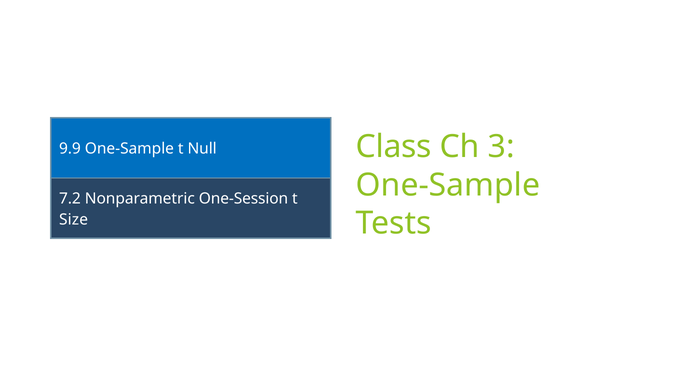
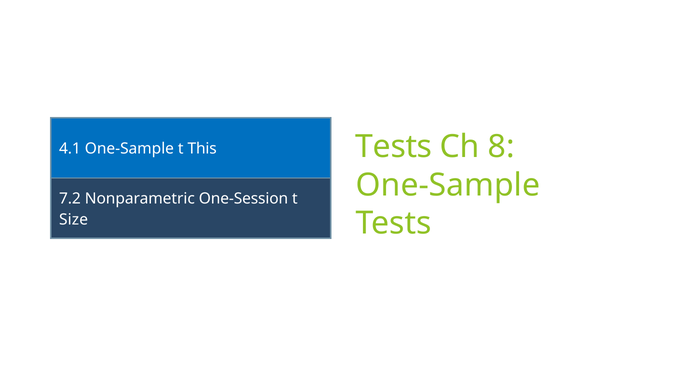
Class at (394, 147): Class -> Tests
3: 3 -> 8
9.9: 9.9 -> 4.1
Null: Null -> This
